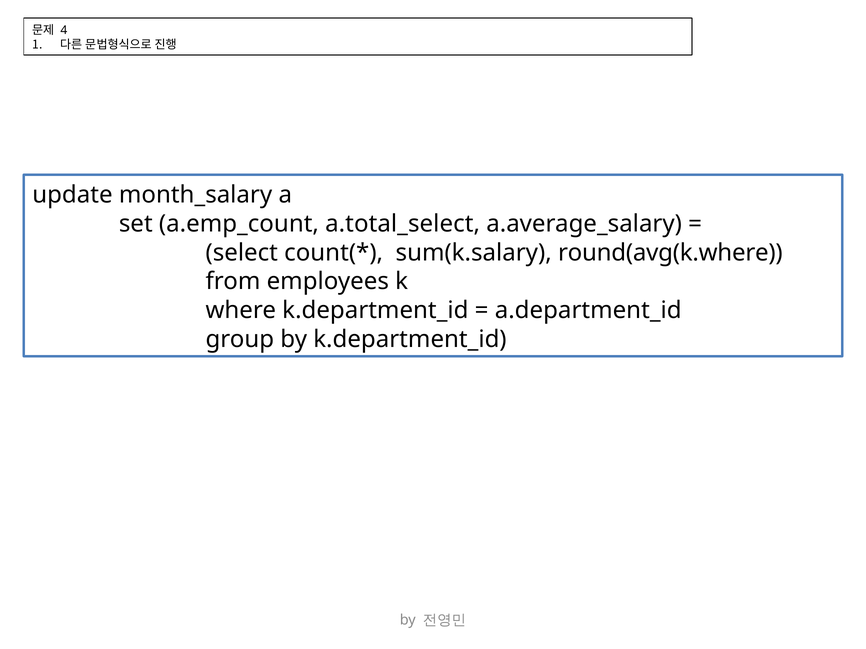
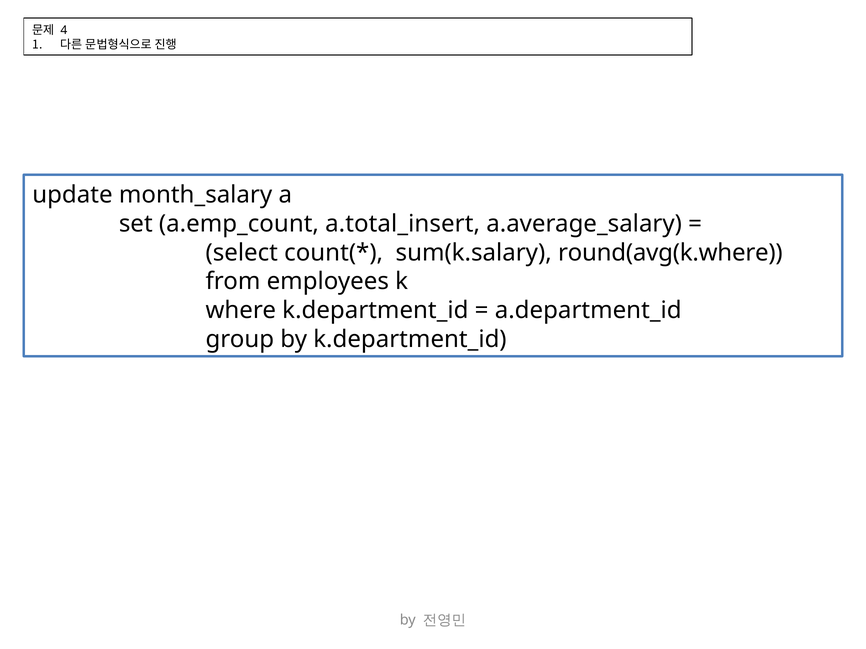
a.total_select: a.total_select -> a.total_insert
